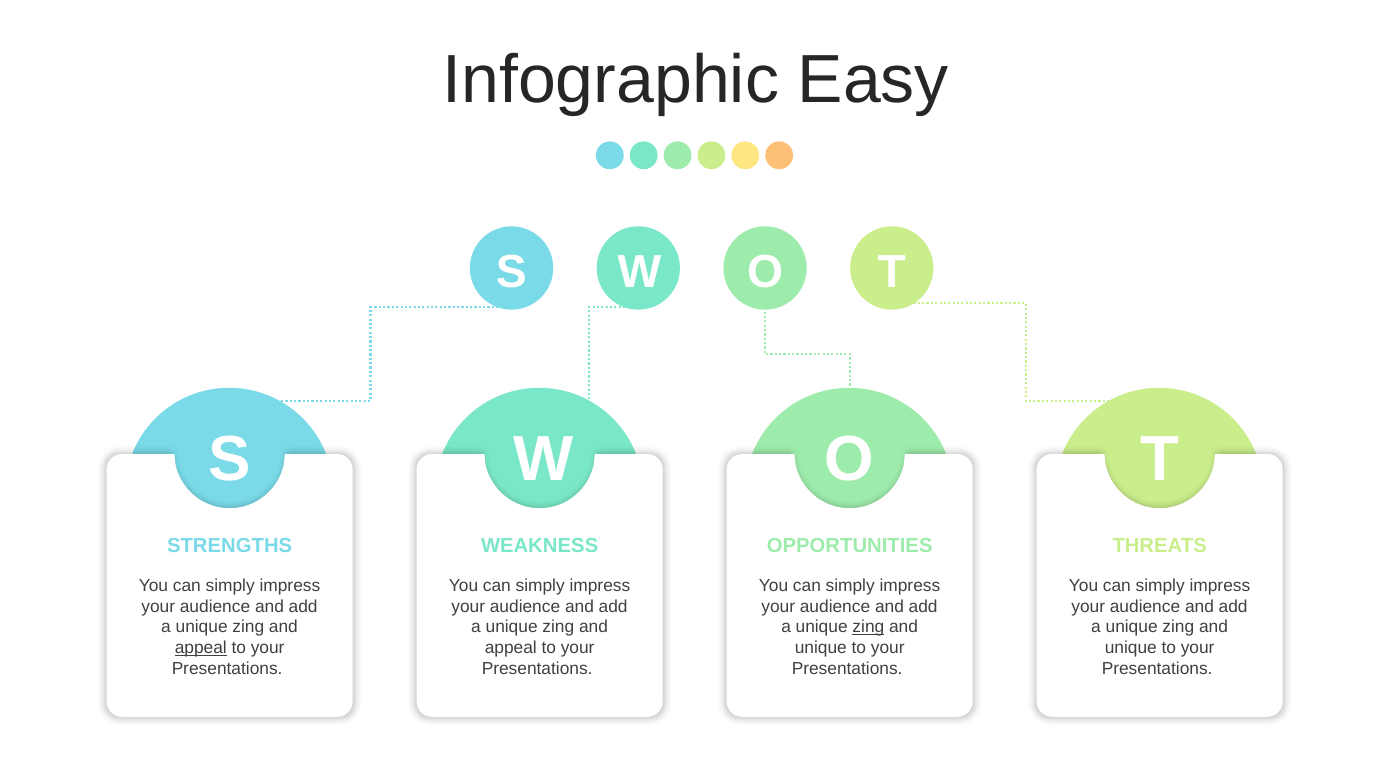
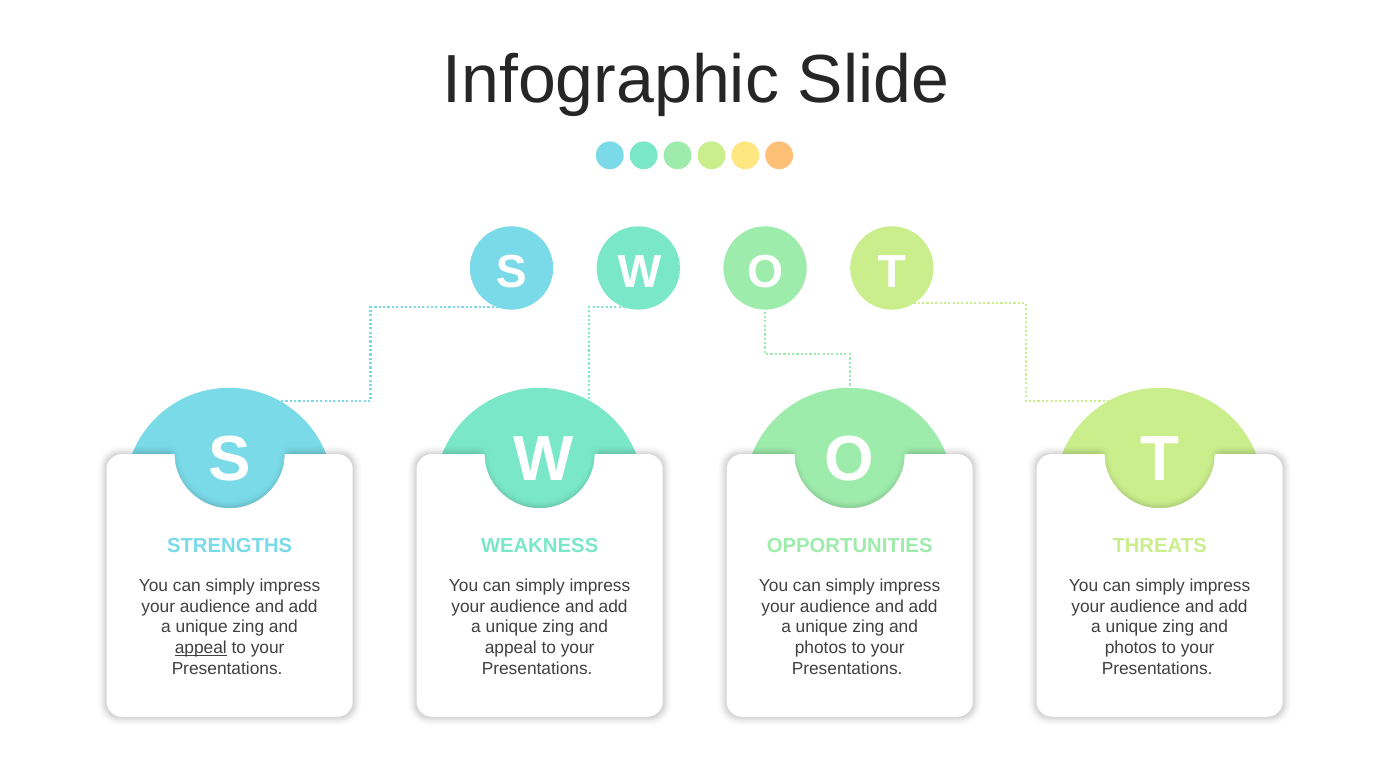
Easy: Easy -> Slide
zing at (868, 627) underline: present -> none
unique at (821, 647): unique -> photos
unique at (1131, 647): unique -> photos
